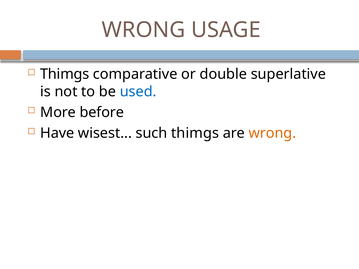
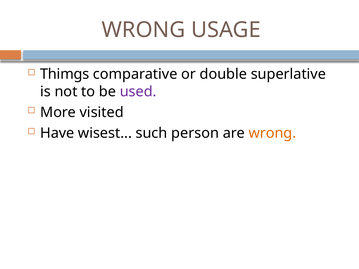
used colour: blue -> purple
before: before -> visited
such thimgs: thimgs -> person
